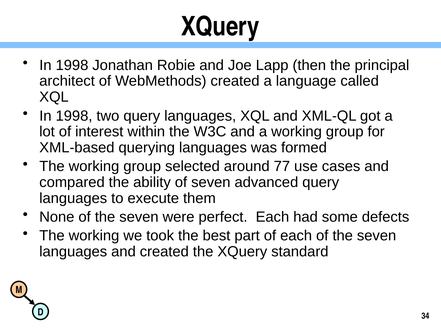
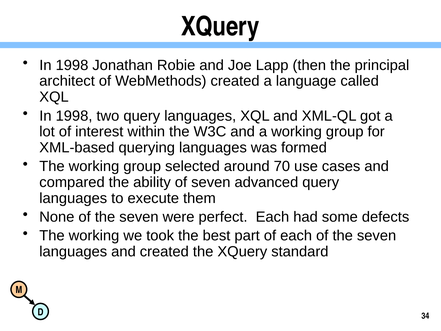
77: 77 -> 70
